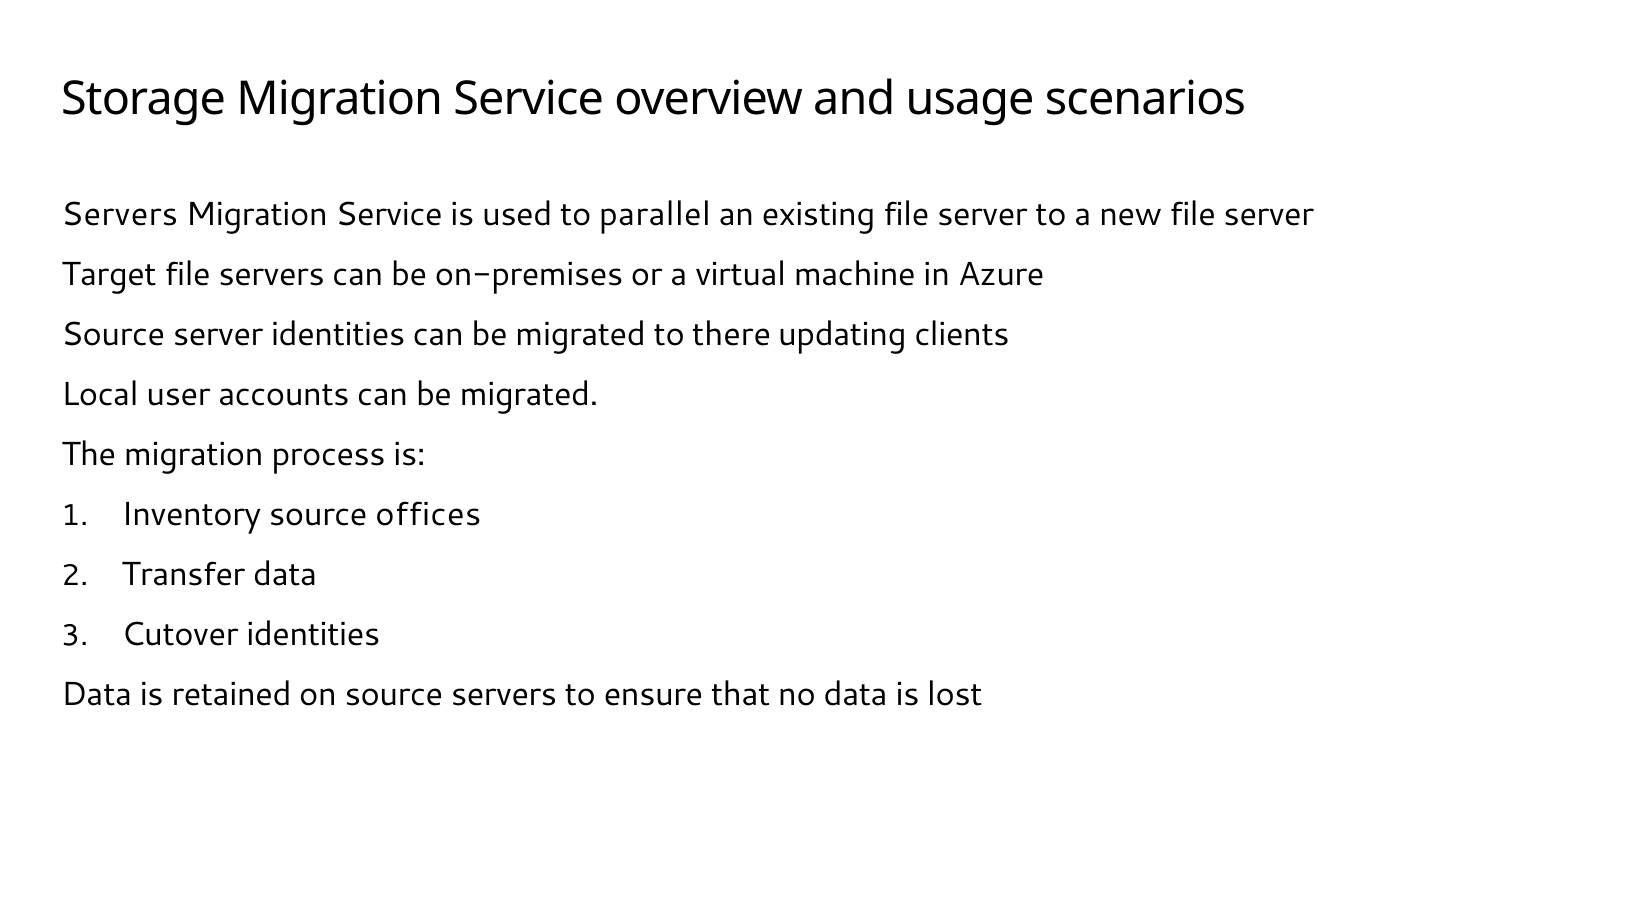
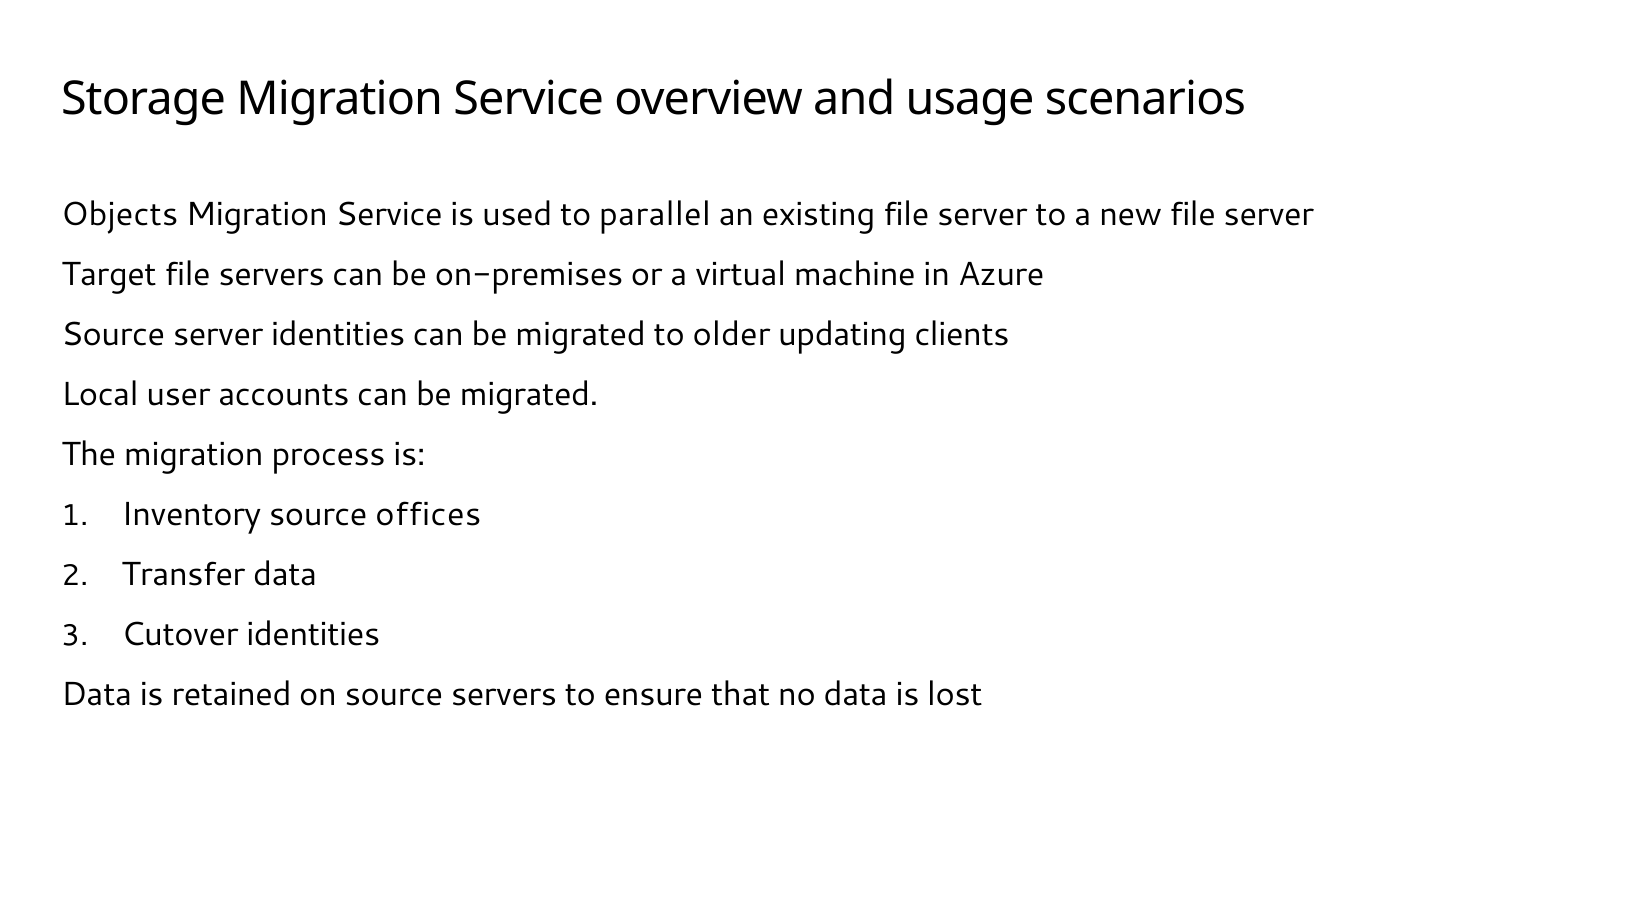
Servers at (120, 215): Servers -> Objects
there: there -> older
